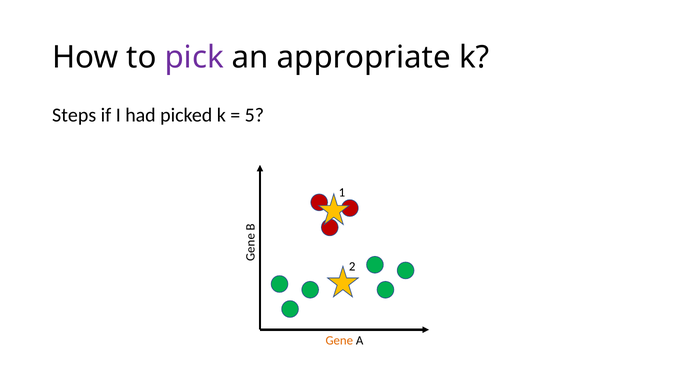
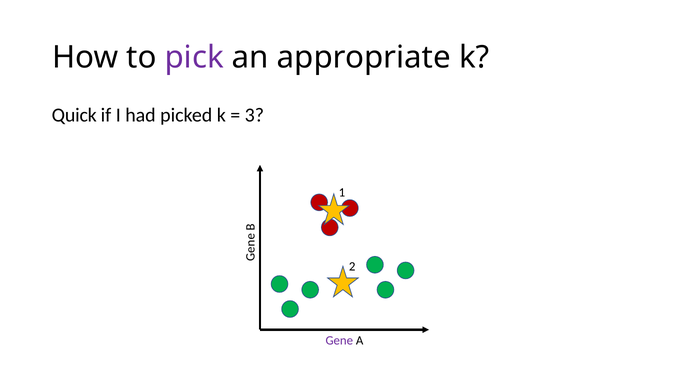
Steps: Steps -> Quick
5: 5 -> 3
Gene colour: orange -> purple
